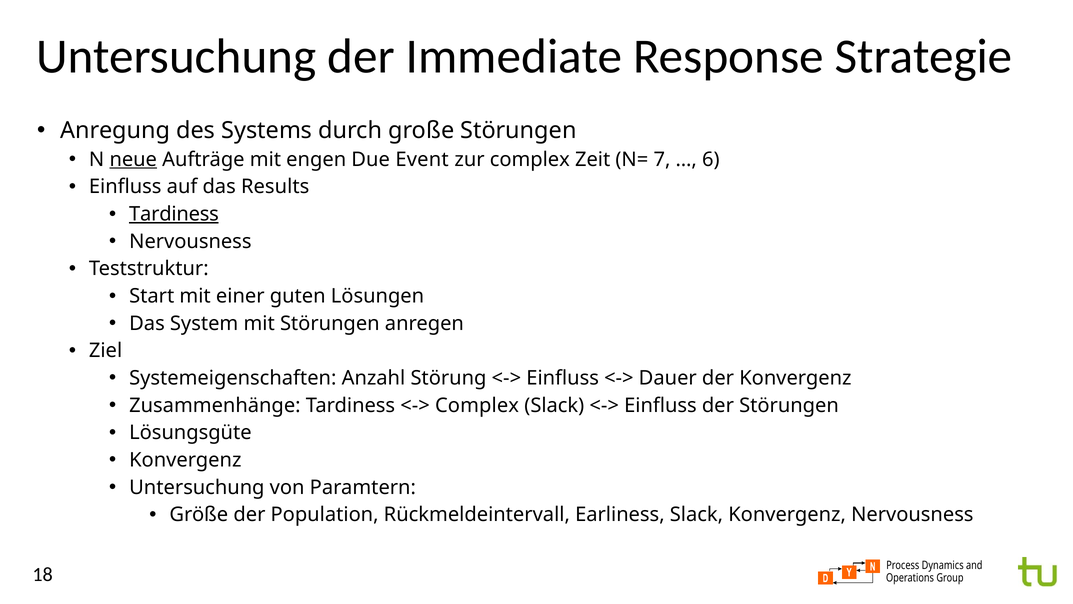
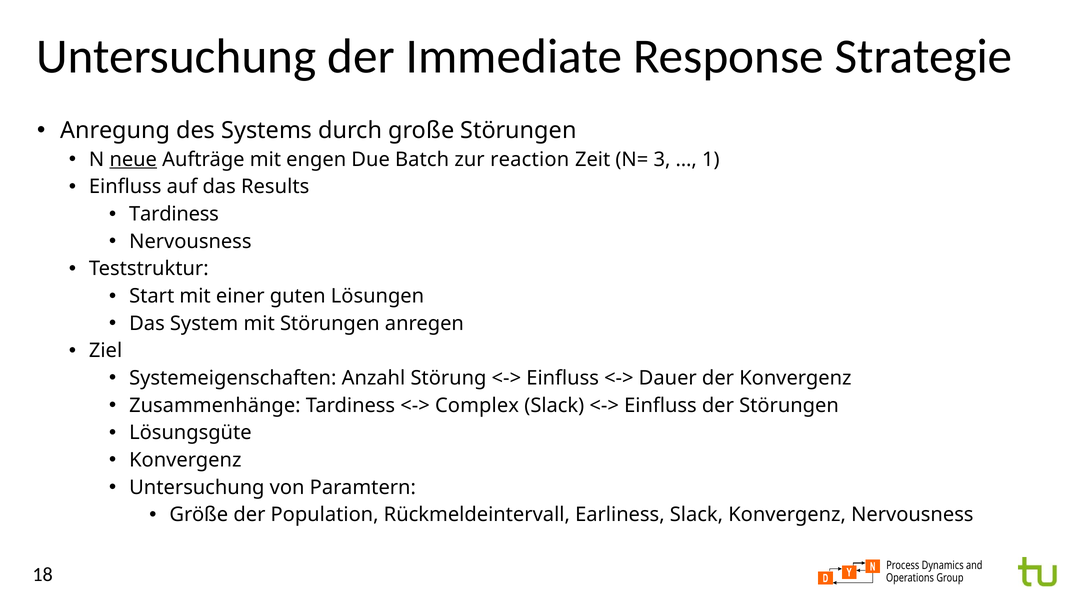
Event: Event -> Batch
zur complex: complex -> reaction
7: 7 -> 3
6: 6 -> 1
Tardiness at (174, 214) underline: present -> none
